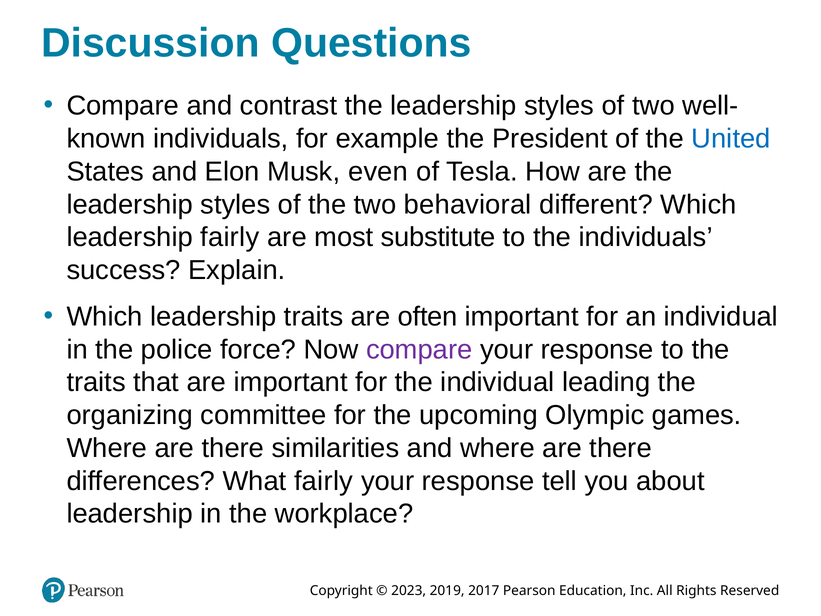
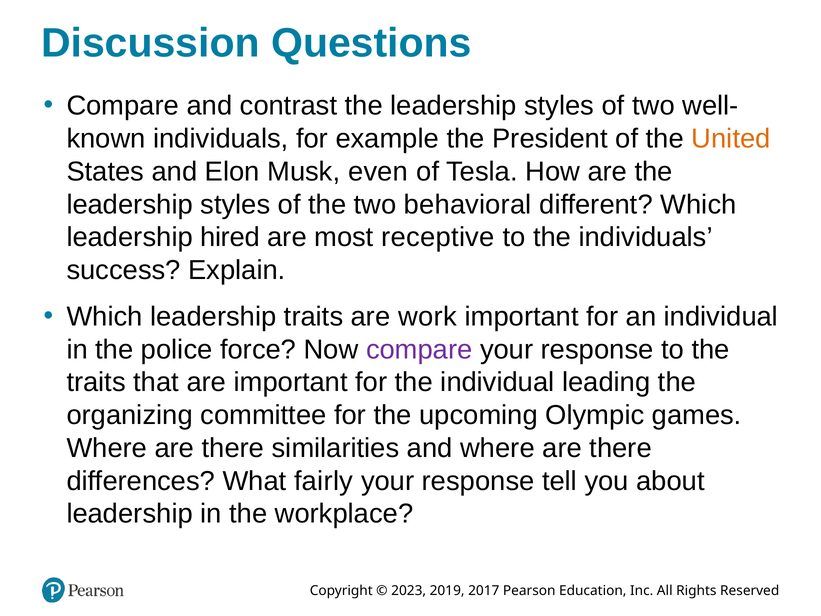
United colour: blue -> orange
leadership fairly: fairly -> hired
substitute: substitute -> receptive
often: often -> work
